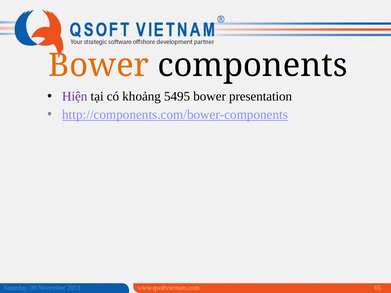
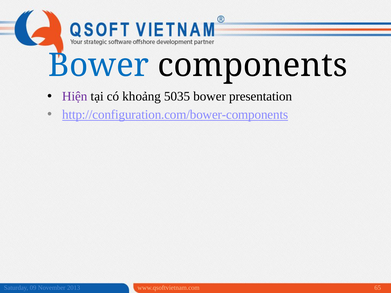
Bower at (99, 66) colour: orange -> blue
5495: 5495 -> 5035
http://components.com/bower-components: http://components.com/bower-components -> http://configuration.com/bower-components
